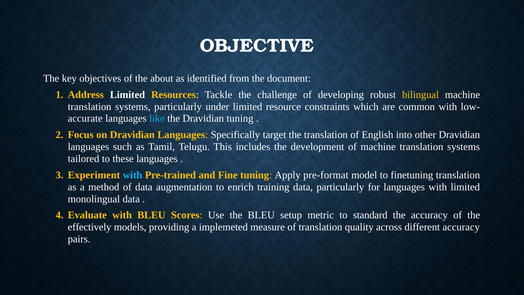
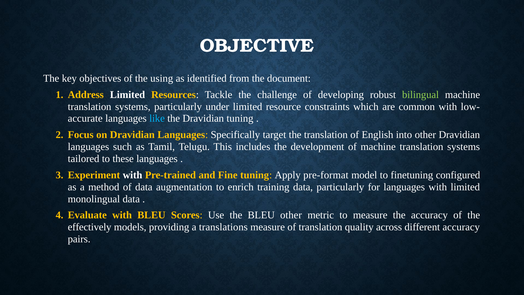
about: about -> using
bilingual colour: yellow -> light green
with at (133, 175) colour: light blue -> white
finetuning translation: translation -> configured
BLEU setup: setup -> other
to standard: standard -> measure
implemeted: implemeted -> translations
